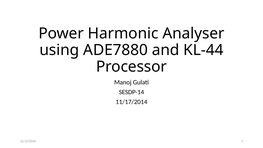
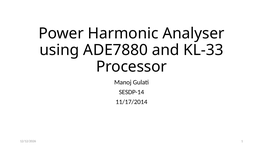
KL-44: KL-44 -> KL-33
